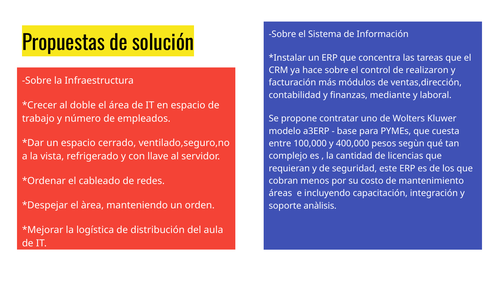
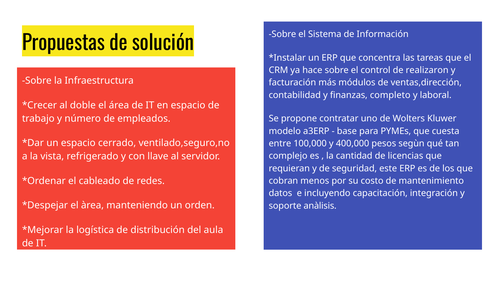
mediante: mediante -> completo
áreas: áreas -> datos
